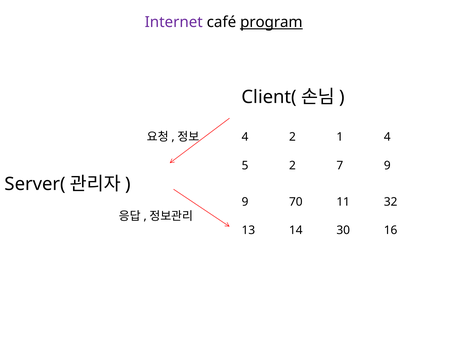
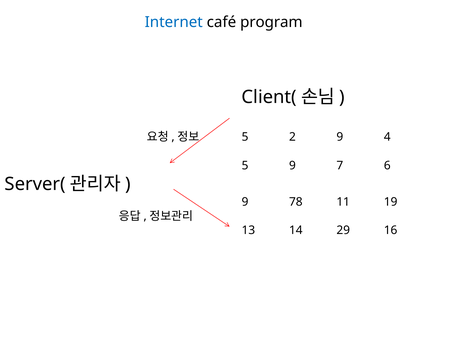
Internet colour: purple -> blue
program underline: present -> none
4 at (245, 137): 4 -> 5
2 1: 1 -> 9
5 2: 2 -> 9
7 9: 9 -> 6
70: 70 -> 78
32: 32 -> 19
30: 30 -> 29
